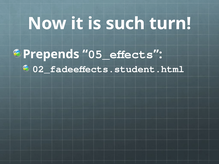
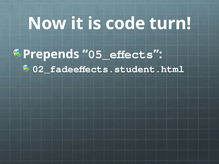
such: such -> code
